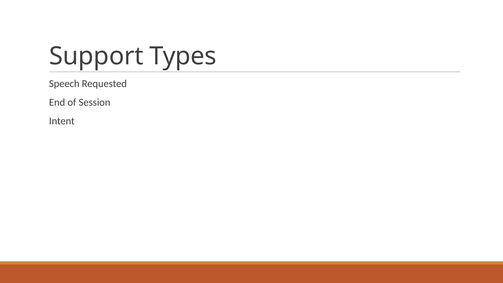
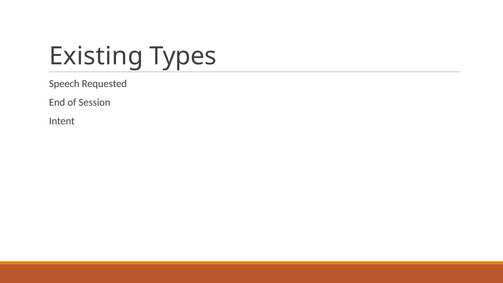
Support: Support -> Existing
